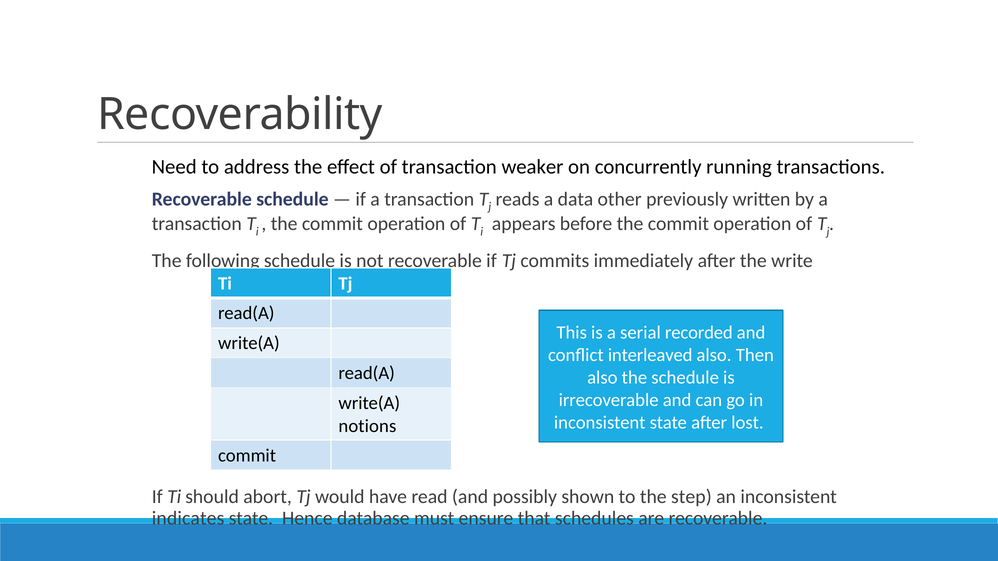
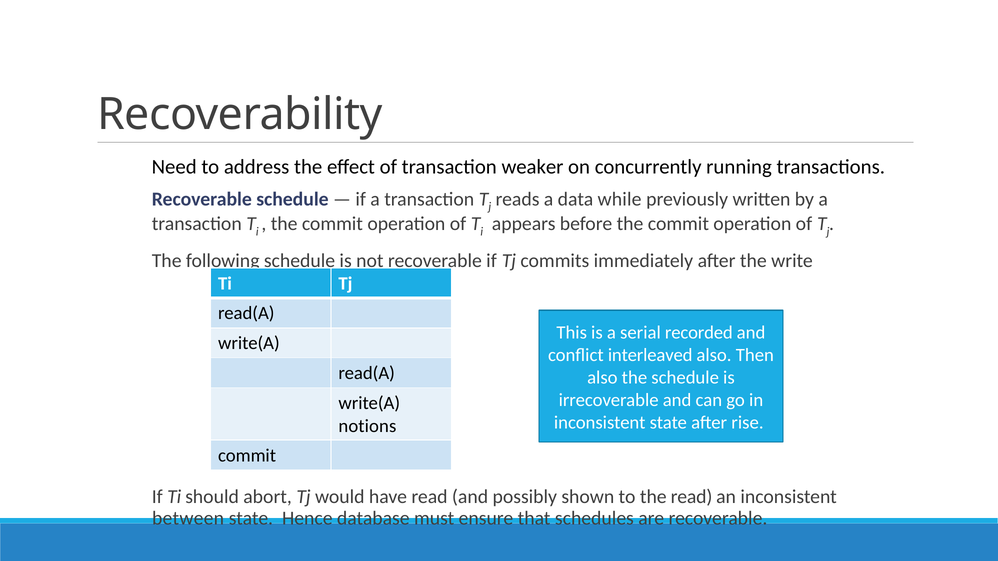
other: other -> while
lost: lost -> rise
the step: step -> read
indicates: indicates -> between
